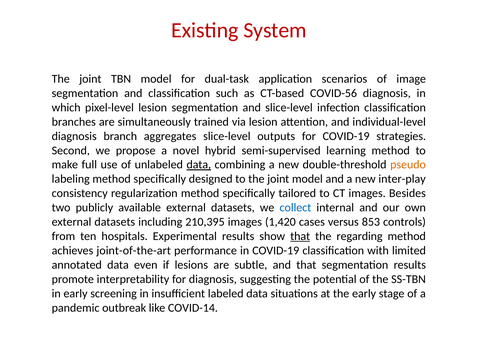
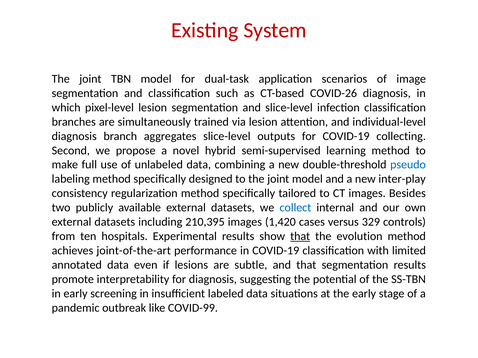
COVID-56: COVID-56 -> COVID-26
strategies: strategies -> collecting
data at (199, 165) underline: present -> none
pseudo colour: orange -> blue
853: 853 -> 329
regarding: regarding -> evolution
COVID-14: COVID-14 -> COVID-99
